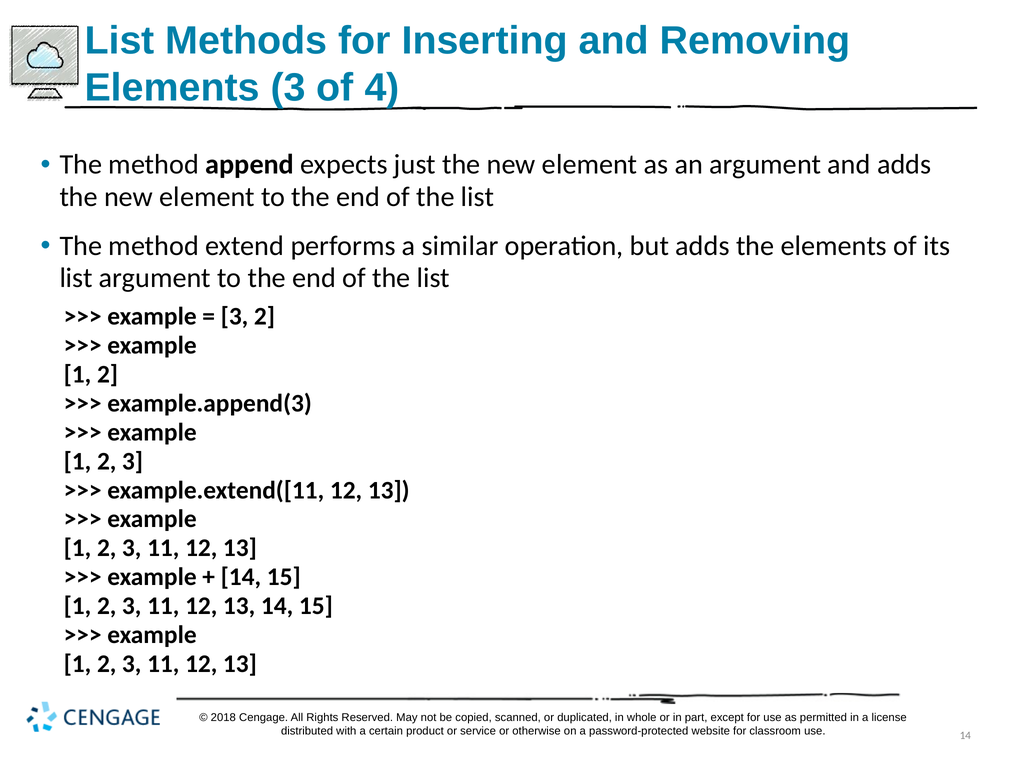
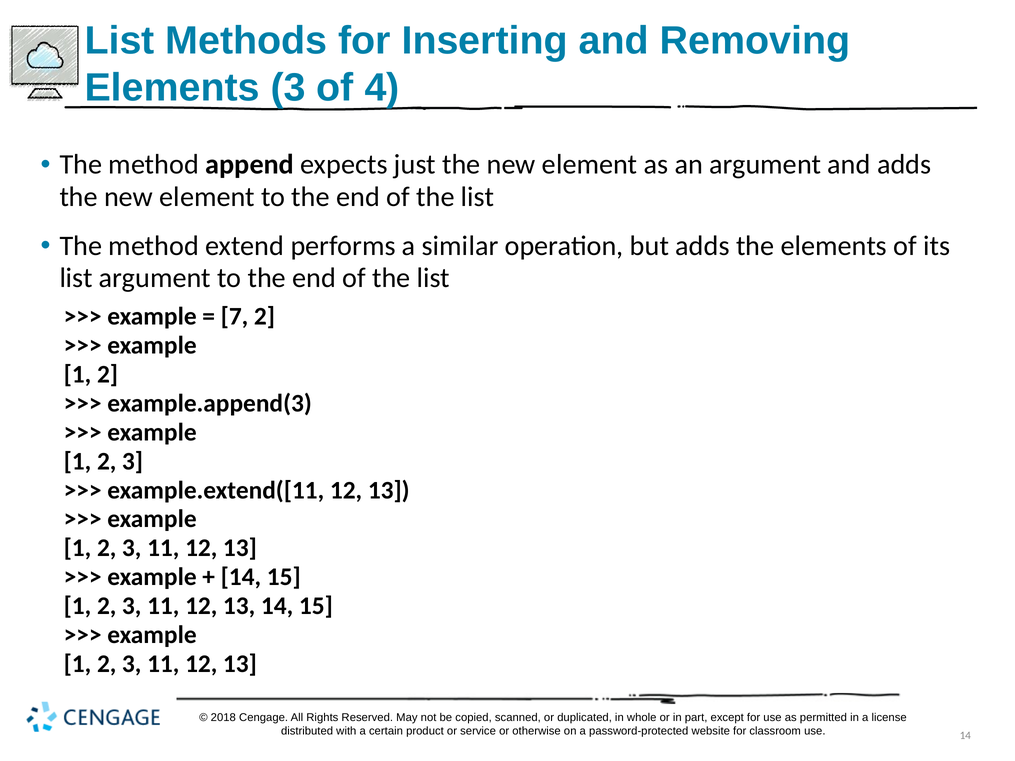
3 at (234, 317): 3 -> 7
